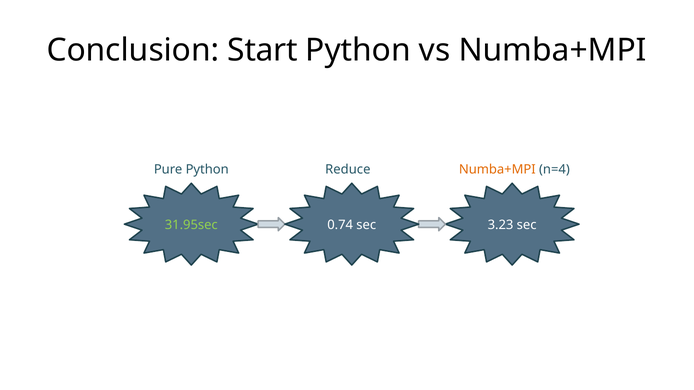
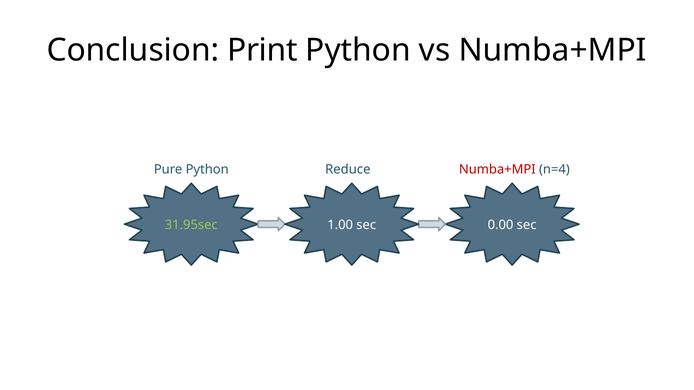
Start: Start -> Print
Numba+MPI at (497, 170) colour: orange -> red
0.74: 0.74 -> 1.00
3.23: 3.23 -> 0.00
